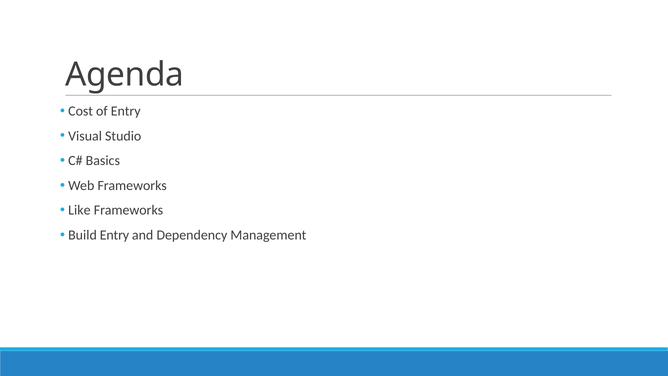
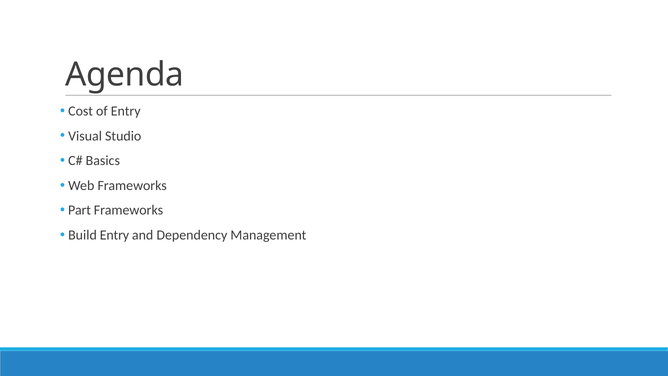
Like: Like -> Part
